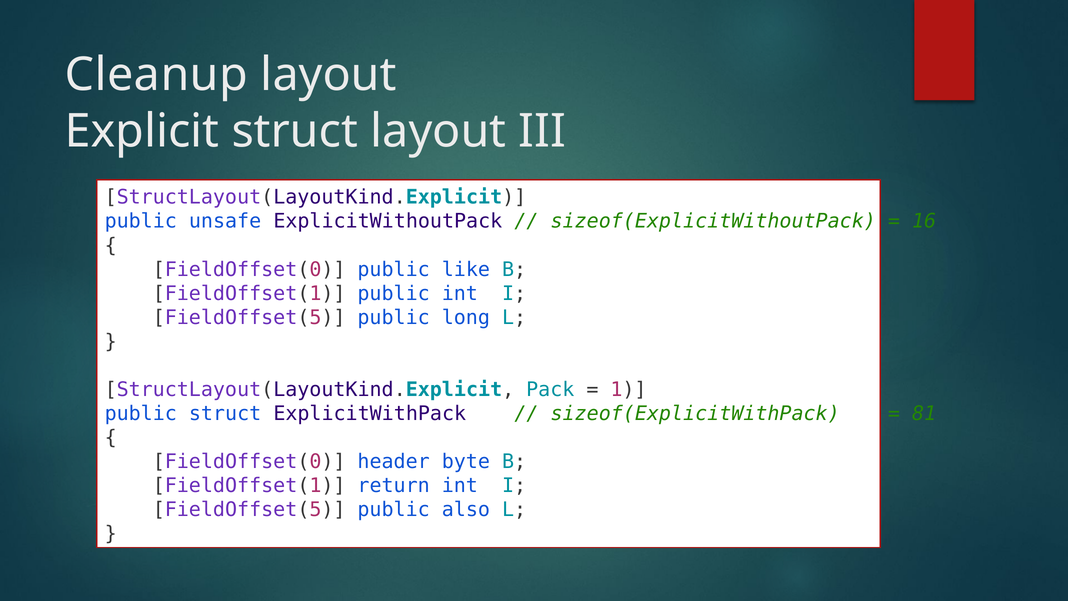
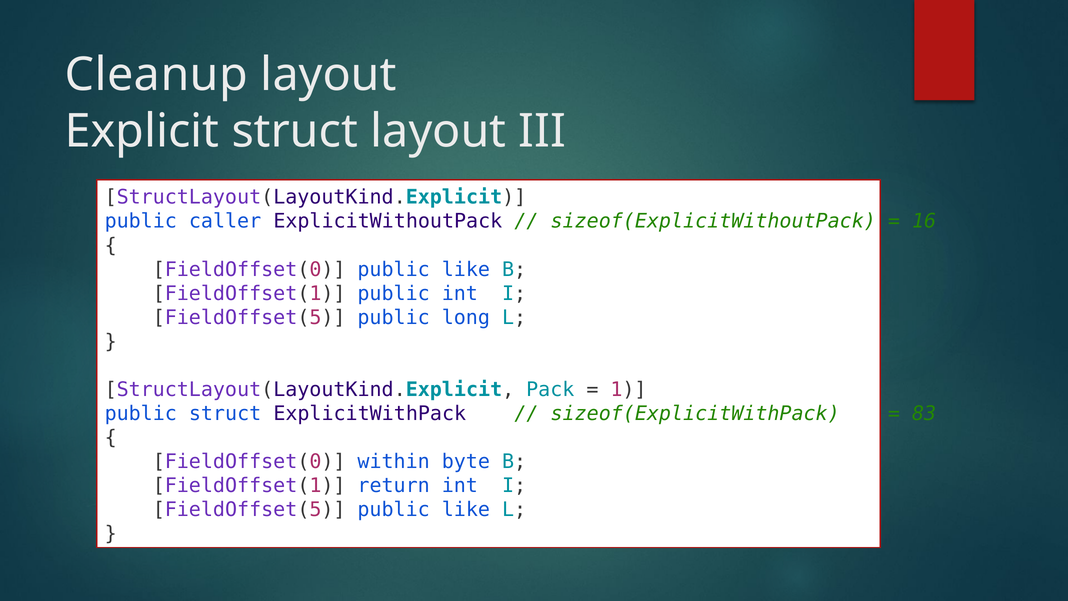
unsafe: unsafe -> caller
81: 81 -> 83
header: header -> within
FieldOffset(5 public also: also -> like
